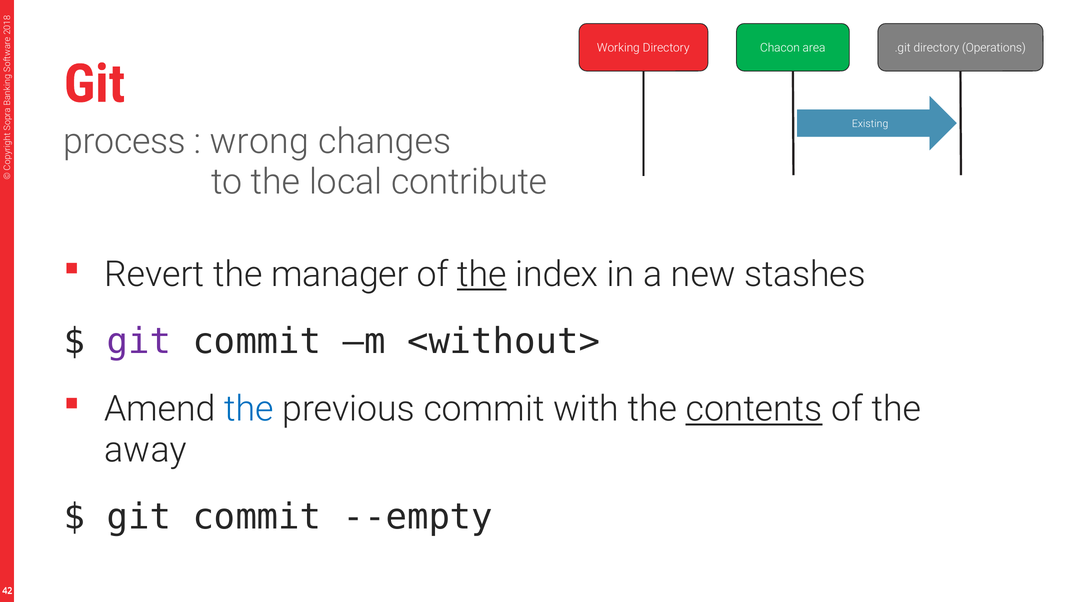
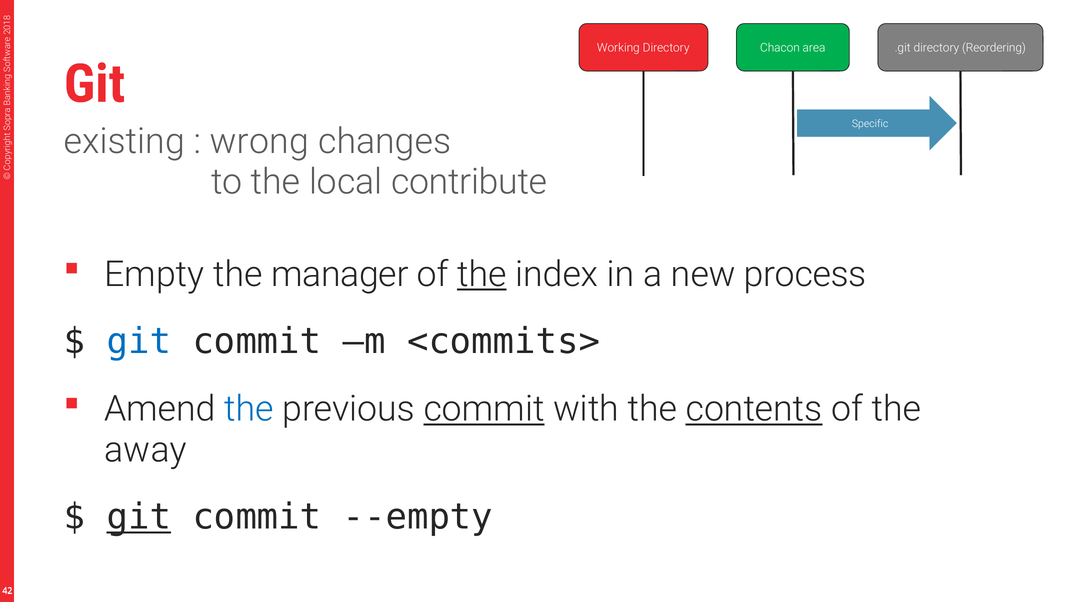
Operations: Operations -> Reordering
Existing: Existing -> Specific
process: process -> existing
Revert: Revert -> Empty
stashes: stashes -> process
git at (139, 341) colour: purple -> blue
<without>: <without> -> <commits>
commit at (484, 409) underline: none -> present
git at (139, 517) underline: none -> present
